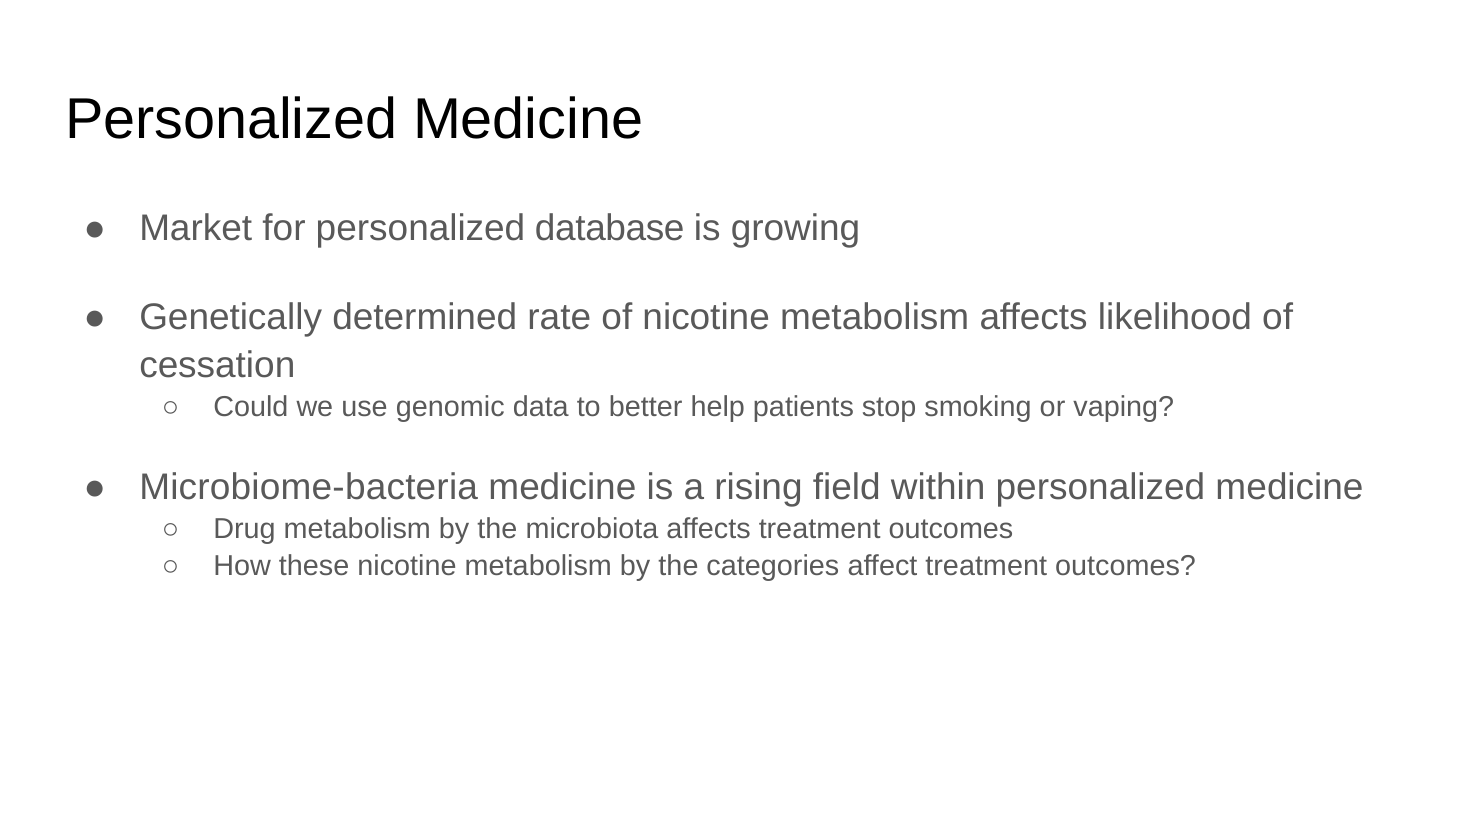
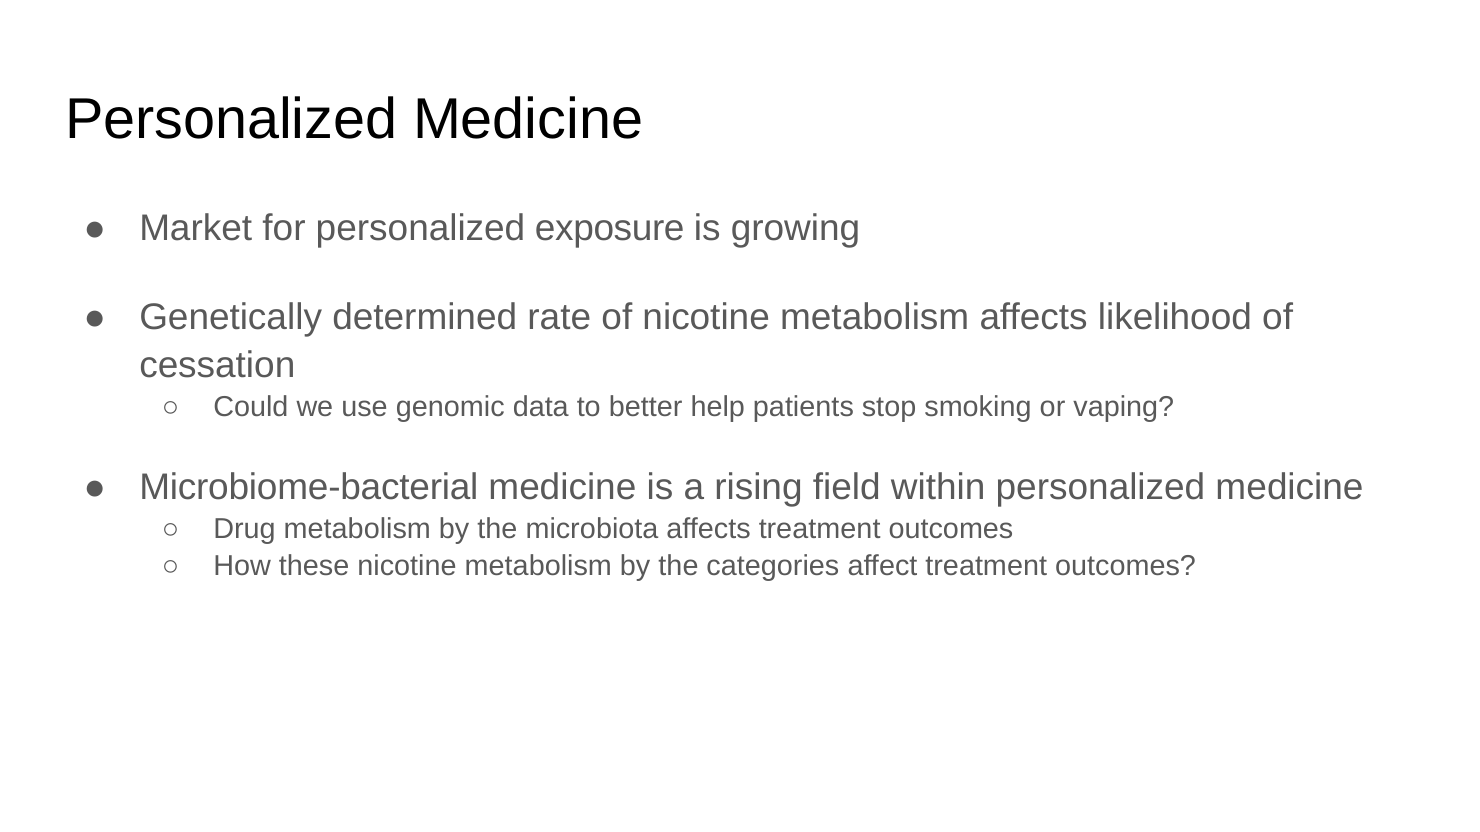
database: database -> exposure
Microbiome-bacteria: Microbiome-bacteria -> Microbiome-bacterial
